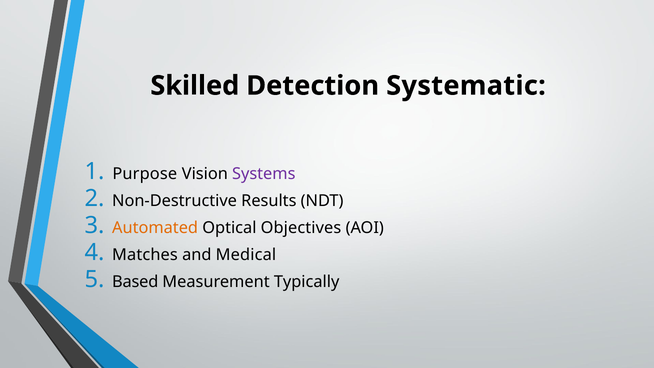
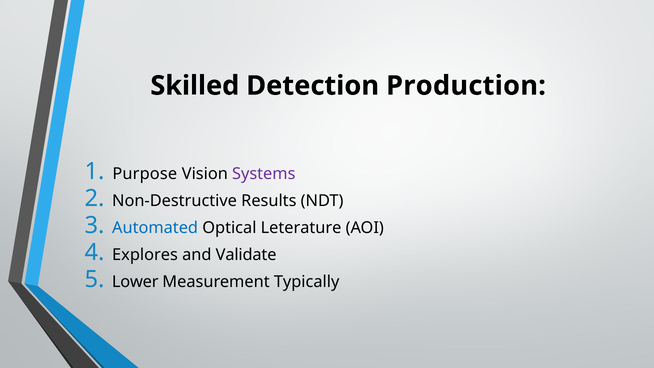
Systematic: Systematic -> Production
Automated colour: orange -> blue
Objectives: Objectives -> Leterature
Matches: Matches -> Explores
Medical: Medical -> Validate
Based: Based -> Lower
